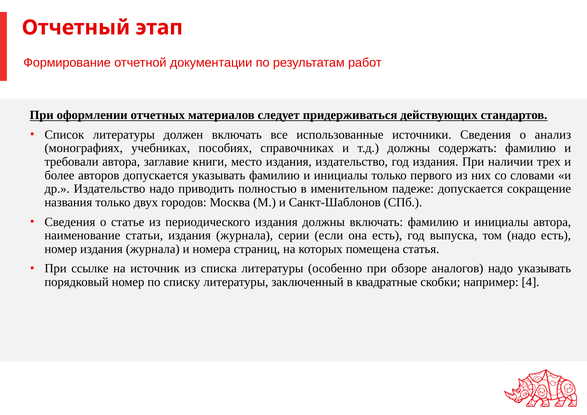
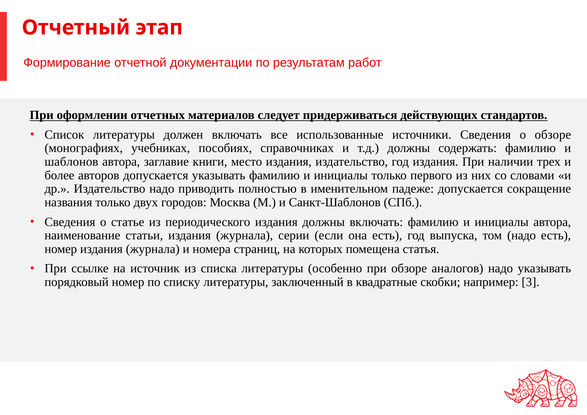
о анализ: анализ -> обзоре
требовали: требовали -> шаблонов
4: 4 -> 3
